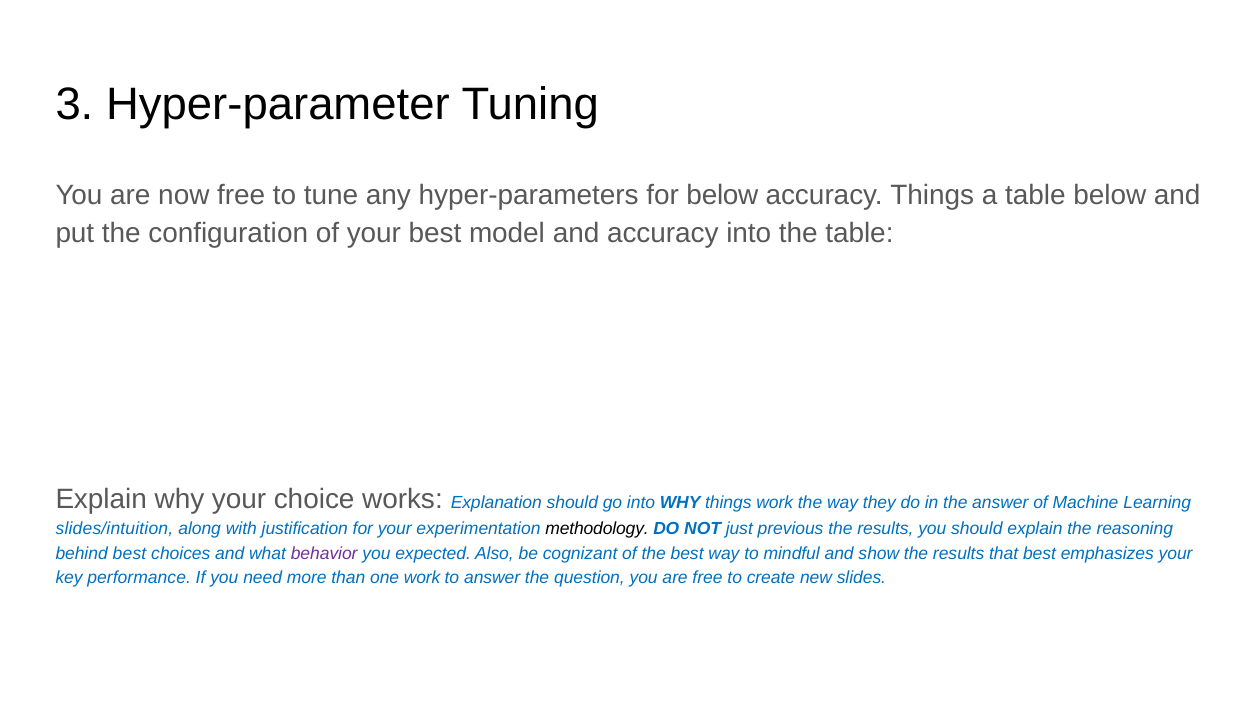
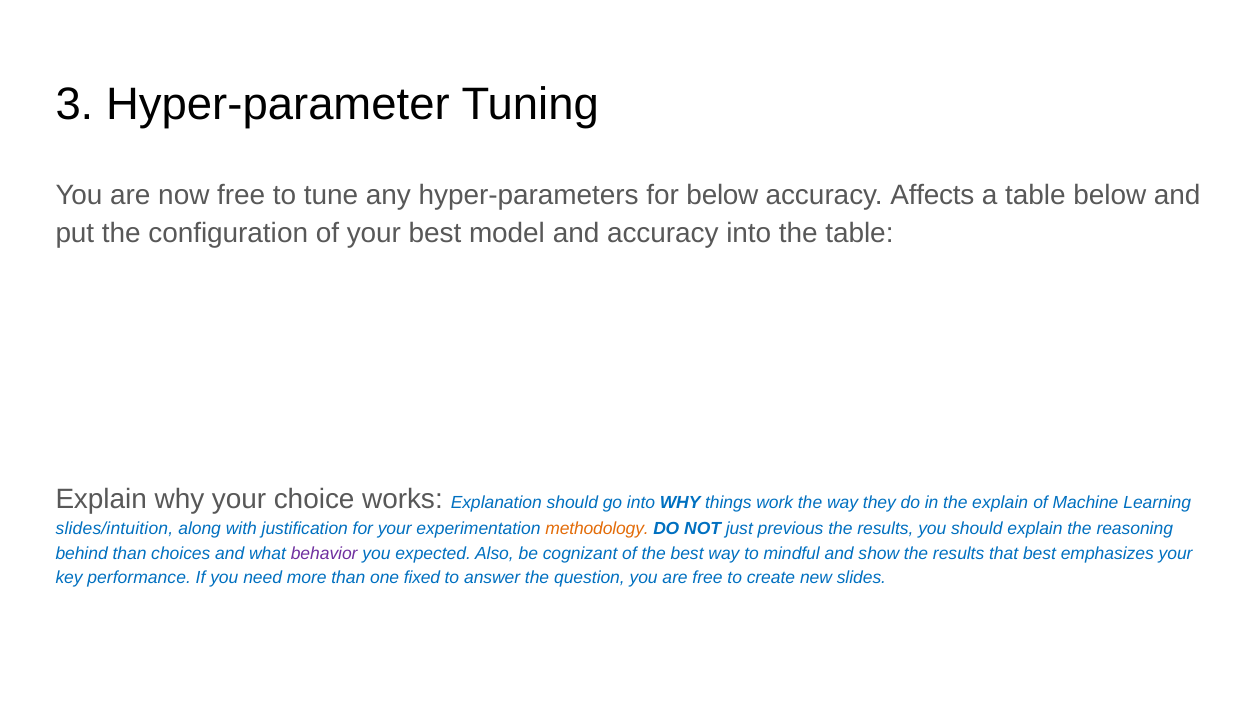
accuracy Things: Things -> Affects
the answer: answer -> explain
methodology colour: black -> orange
behind best: best -> than
one work: work -> fixed
